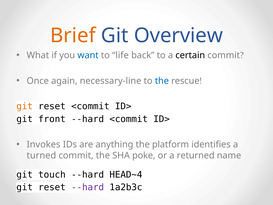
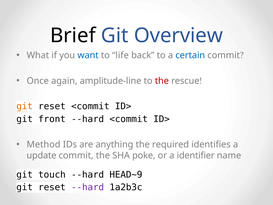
Brief colour: orange -> black
certain colour: black -> blue
necessary-line: necessary-line -> amplitude-line
the at (162, 81) colour: blue -> red
Invokes: Invokes -> Method
platform: platform -> required
turned: turned -> update
returned: returned -> identifier
HEAD~4: HEAD~4 -> HEAD~9
